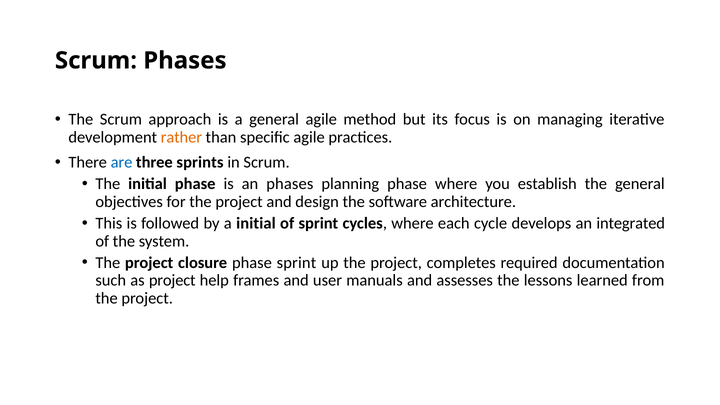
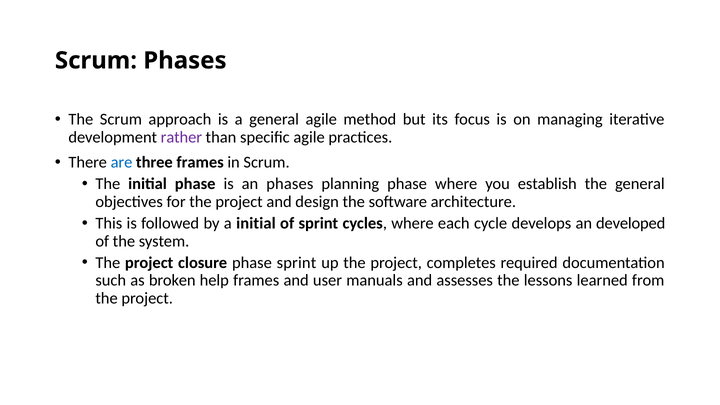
rather colour: orange -> purple
three sprints: sprints -> frames
integrated: integrated -> developed
as project: project -> broken
